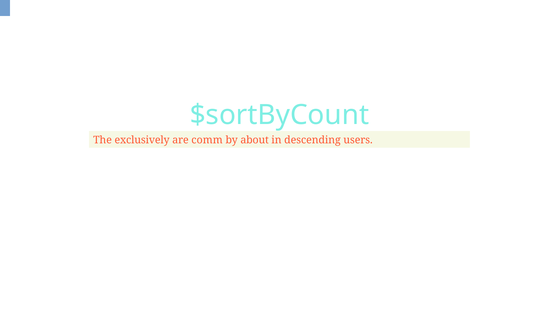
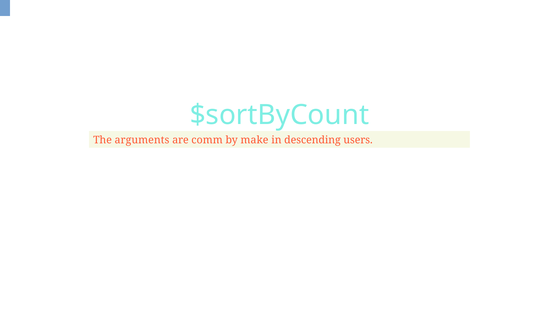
exclusively: exclusively -> arguments
about: about -> make
